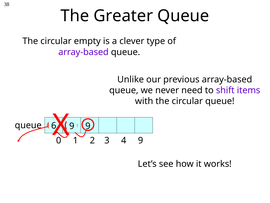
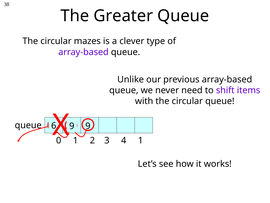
empty: empty -> mazes
4 9: 9 -> 1
